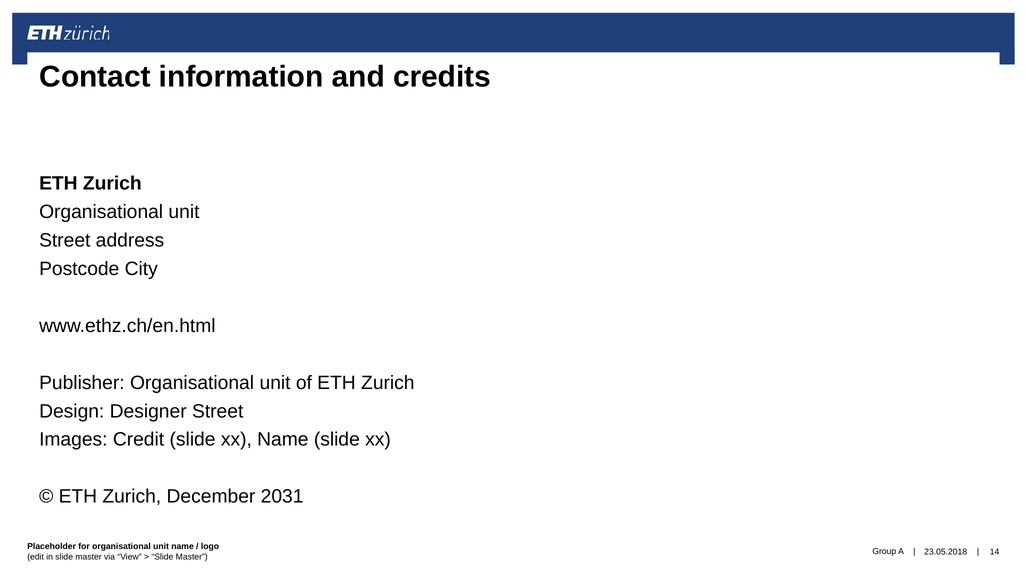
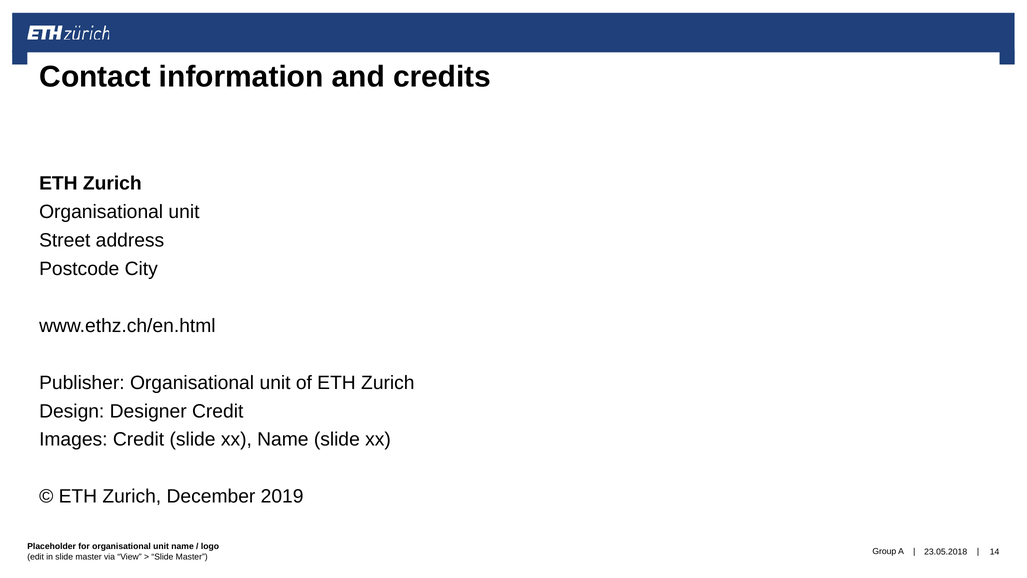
Designer Street: Street -> Credit
2031: 2031 -> 2019
